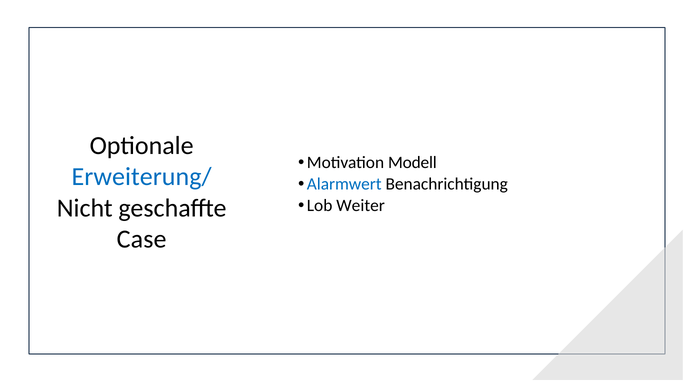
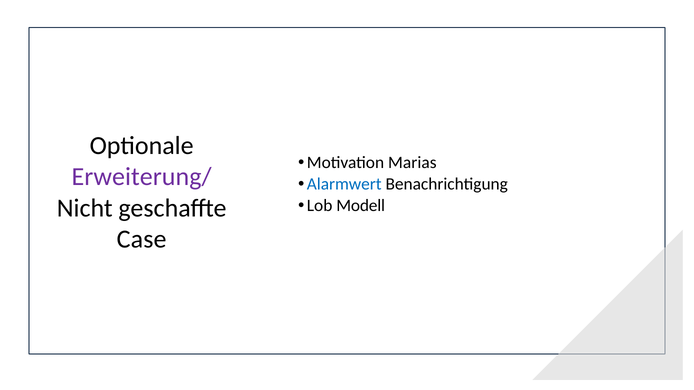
Modell: Modell -> Marias
Erweiterung/ colour: blue -> purple
Weiter: Weiter -> Modell
